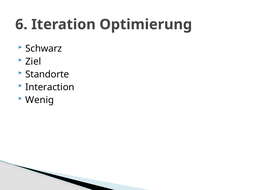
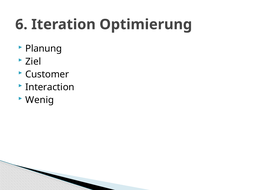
Schwarz: Schwarz -> Planung
Standorte: Standorte -> Customer
